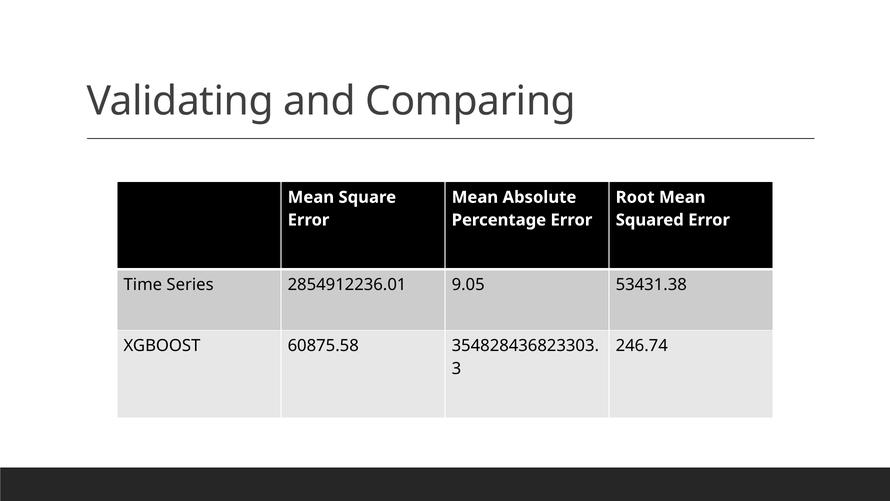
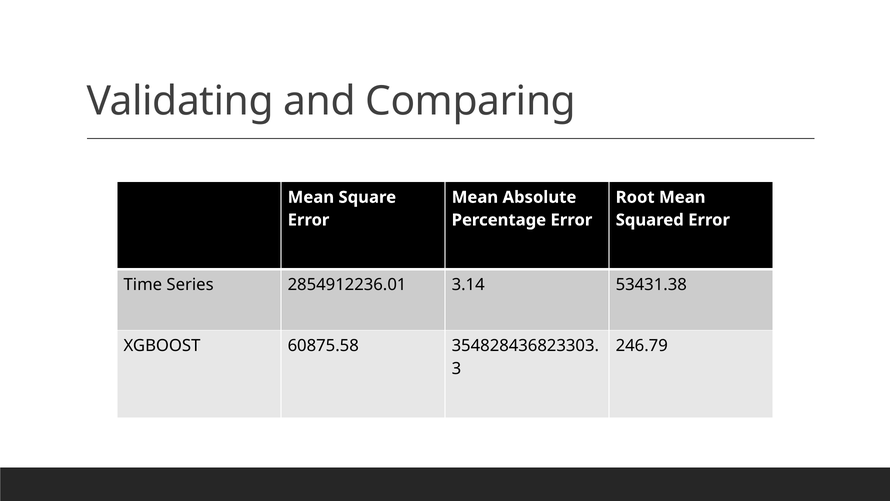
9.05: 9.05 -> 3.14
246.74: 246.74 -> 246.79
